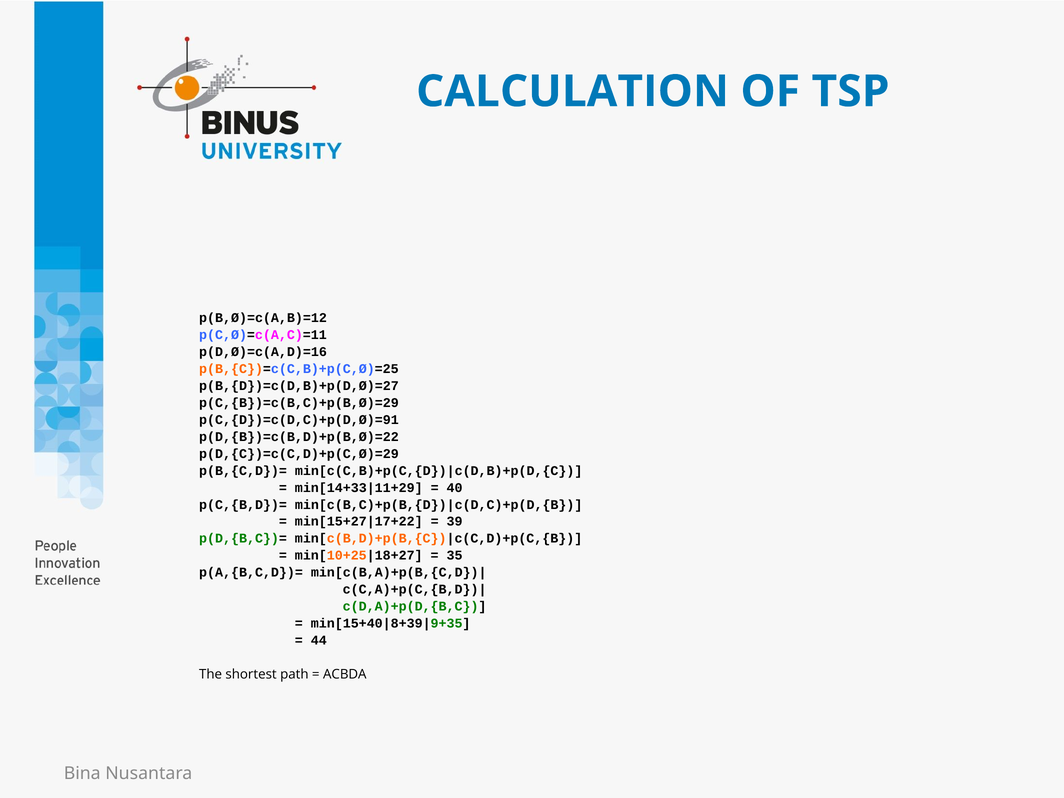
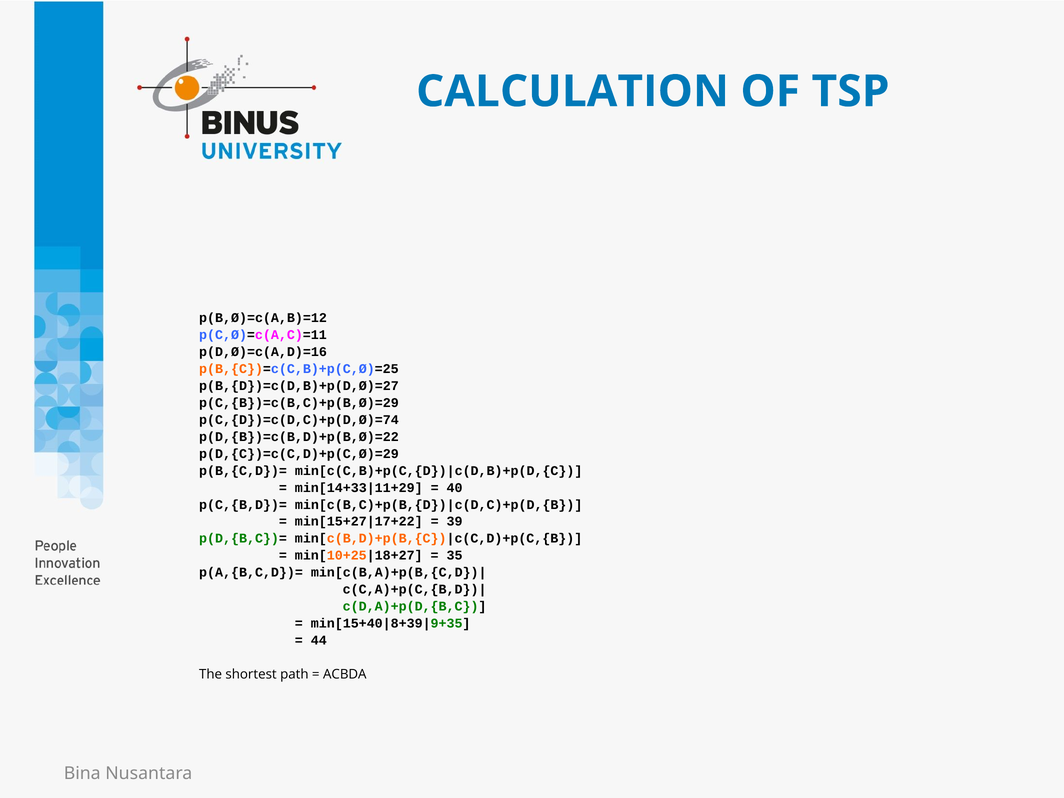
p(C,{D})=c(D,C)+p(D,Ø)=91: p(C,{D})=c(D,C)+p(D,Ø)=91 -> p(C,{D})=c(D,C)+p(D,Ø)=74
